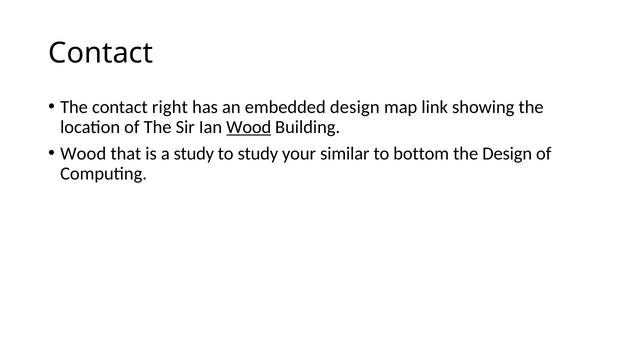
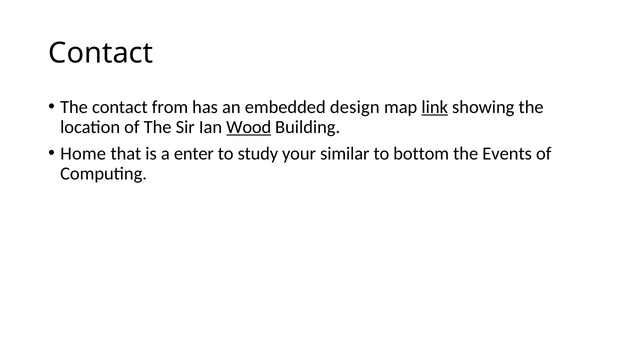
right: right -> from
link underline: none -> present
Wood at (83, 154): Wood -> Home
a study: study -> enter
the Design: Design -> Events
